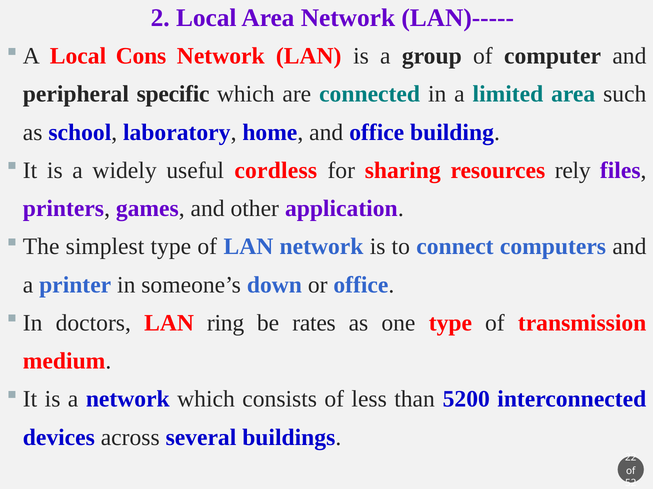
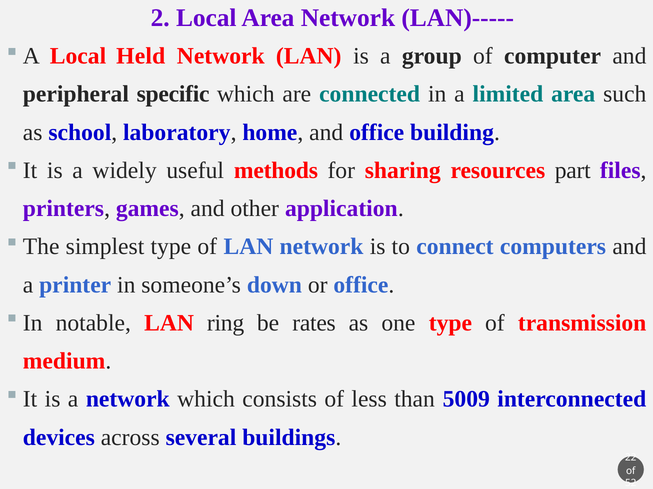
Cons: Cons -> Held
cordless: cordless -> methods
rely: rely -> part
doctors: doctors -> notable
5200: 5200 -> 5009
